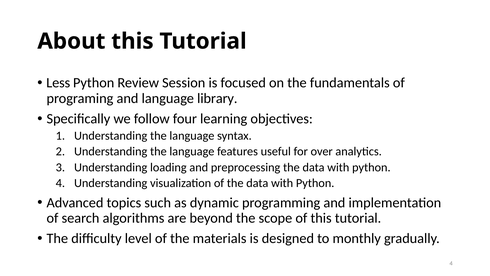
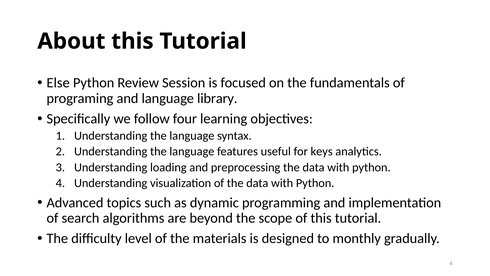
Less: Less -> Else
over: over -> keys
